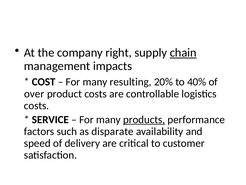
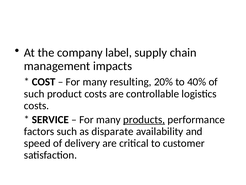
right: right -> label
chain underline: present -> none
over at (34, 94): over -> such
